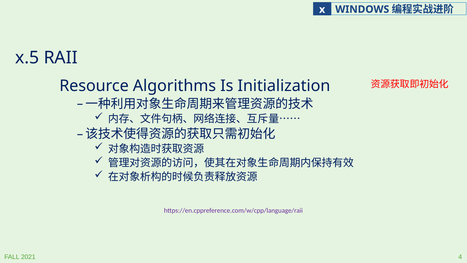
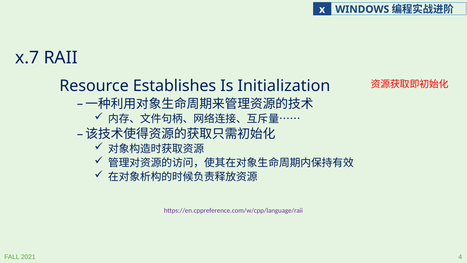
x.5: x.5 -> x.7
Algorithms: Algorithms -> Establishes
